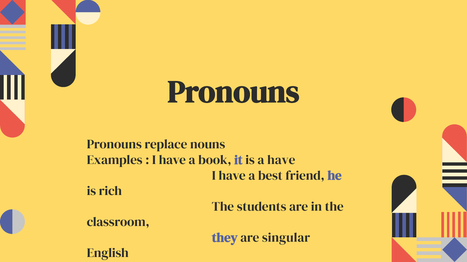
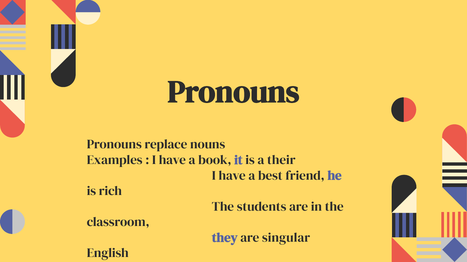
a have: have -> their
